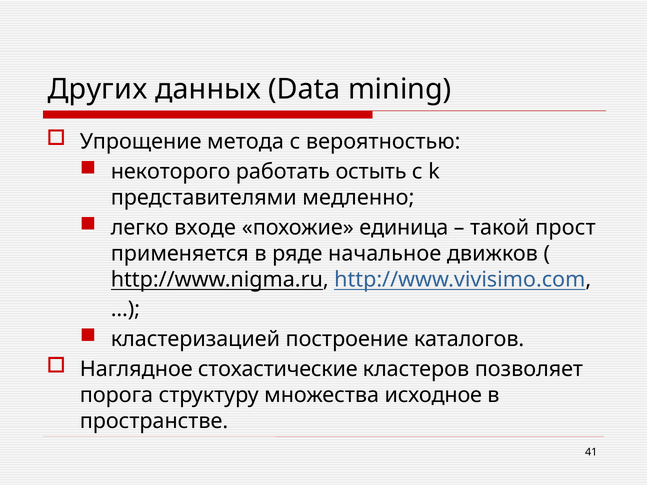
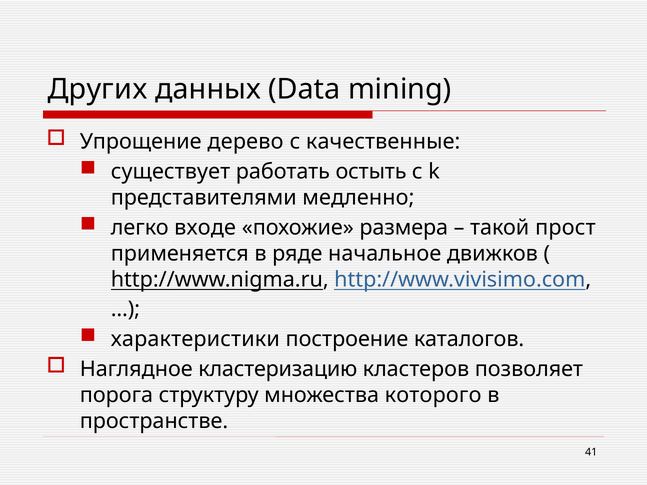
метода: метода -> дерево
вероятностью: вероятностью -> качественные
некоторого: некоторого -> существует
единица: единица -> размера
кластеризацией: кластеризацией -> характеристики
стохастические: стохастические -> кластеризацию
исходное: исходное -> которого
